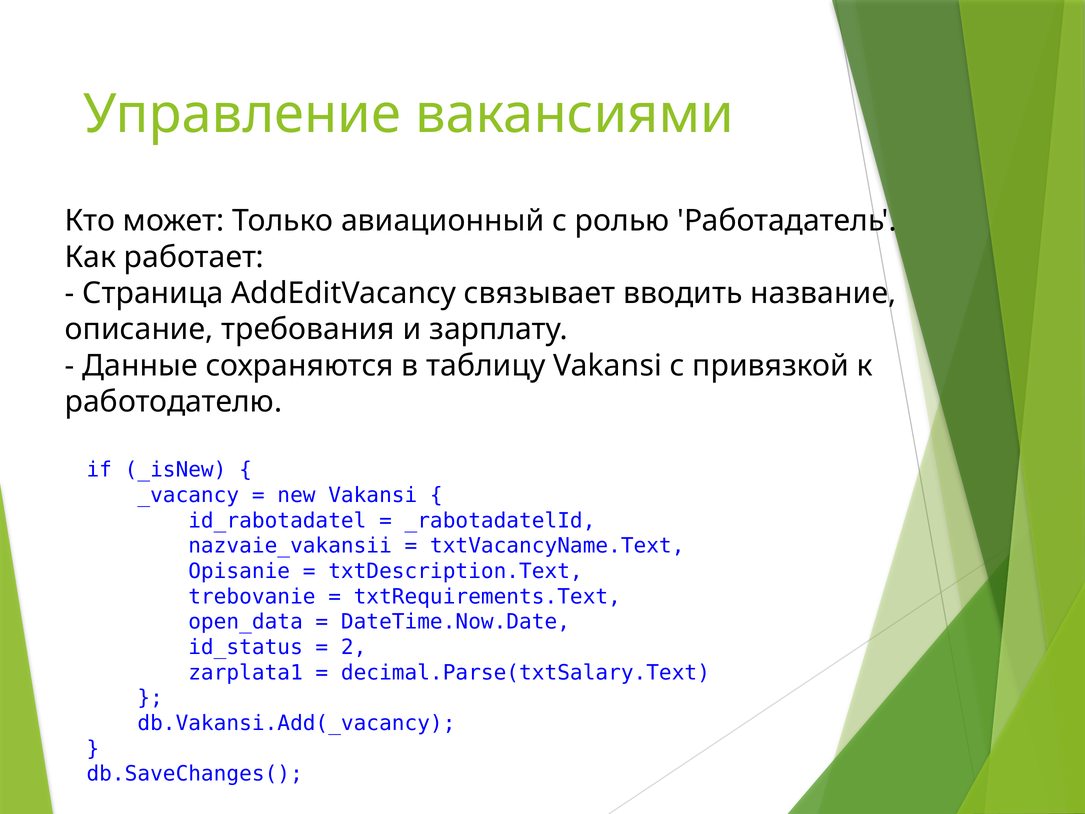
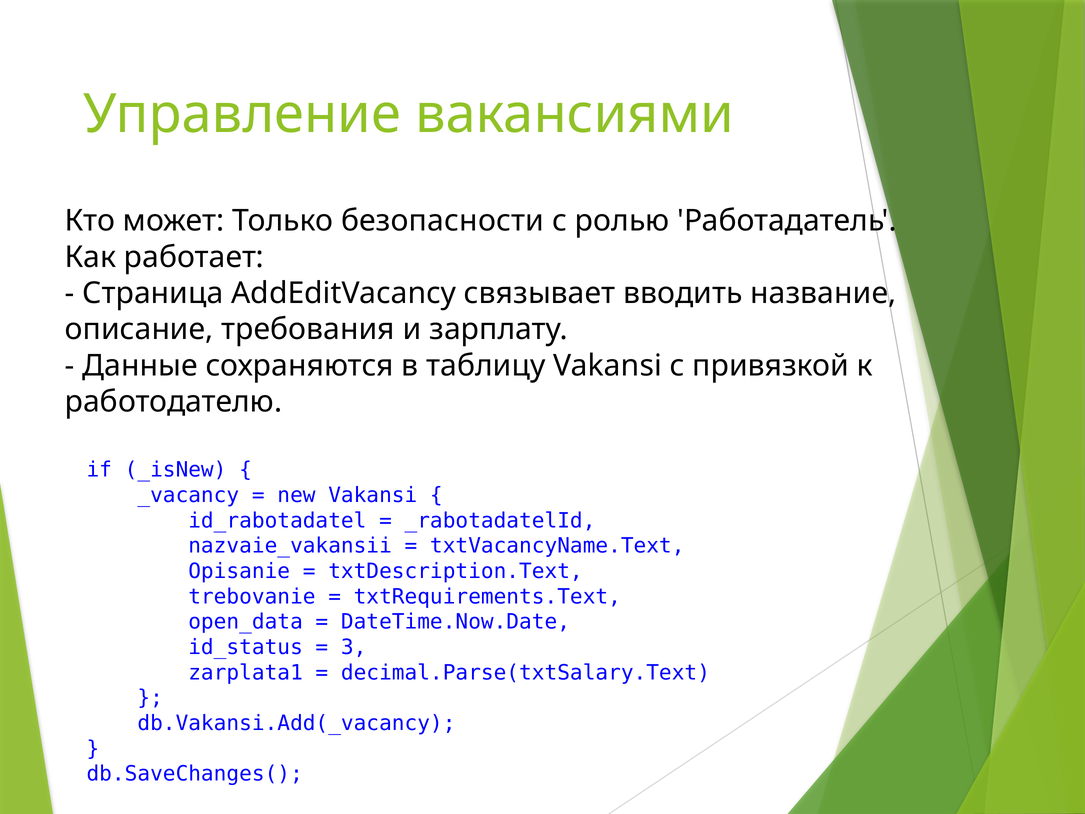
авиационный: авиационный -> безопасности
2: 2 -> 3
